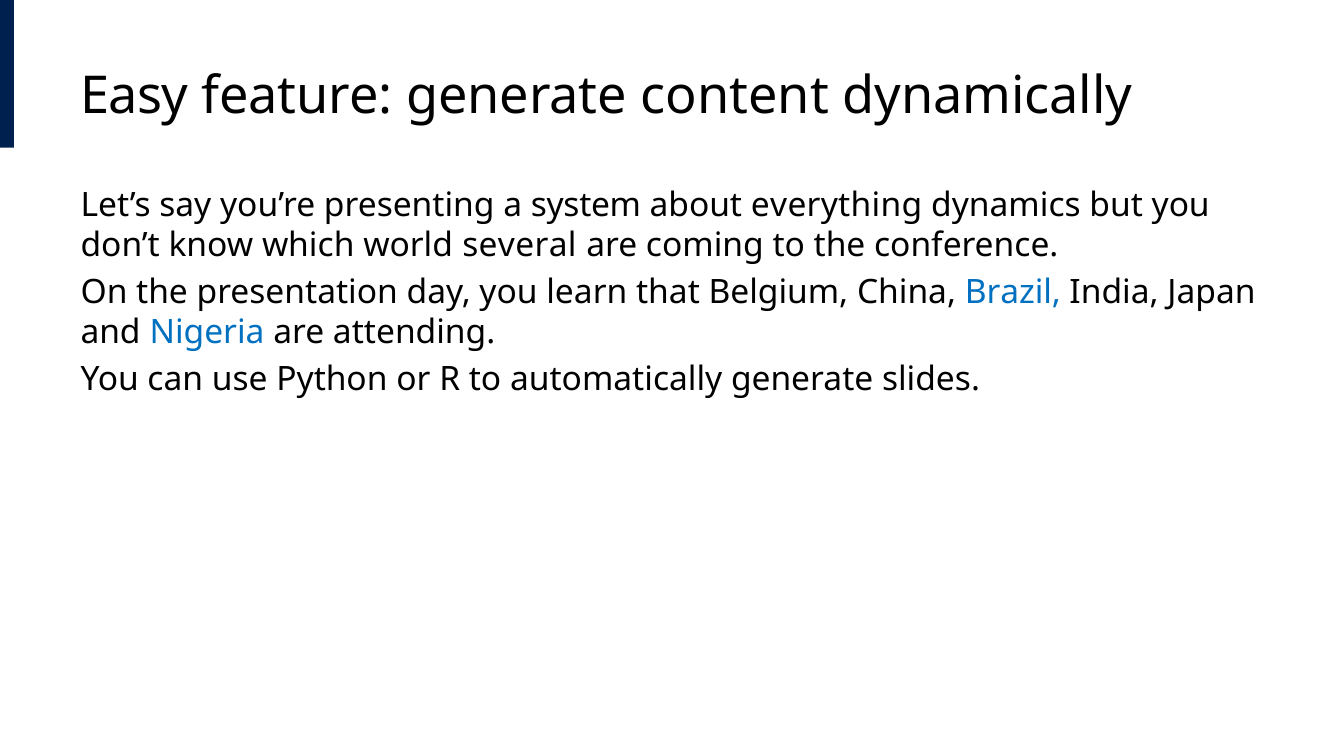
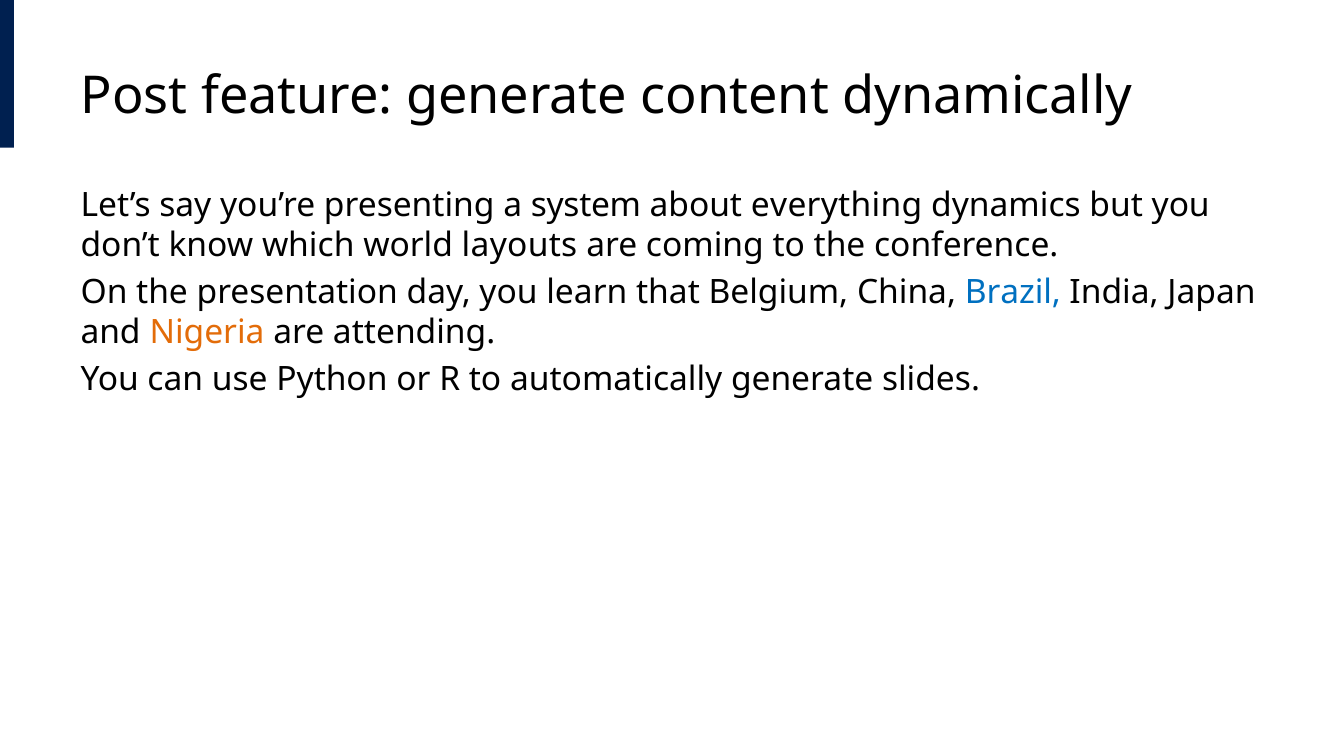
Easy: Easy -> Post
several: several -> layouts
Nigeria colour: blue -> orange
